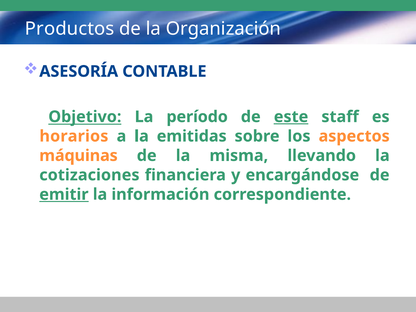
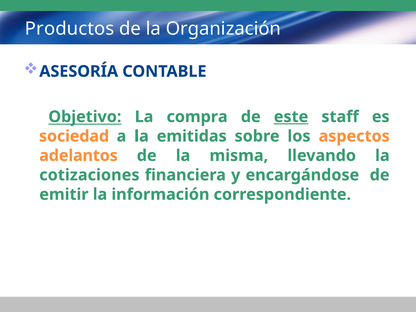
período: período -> compra
horarios: horarios -> sociedad
máquinas: máquinas -> adelantos
emitir underline: present -> none
